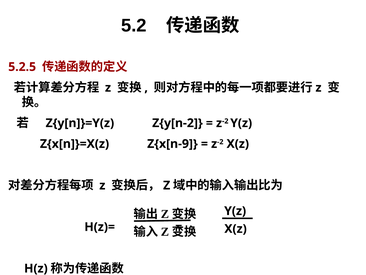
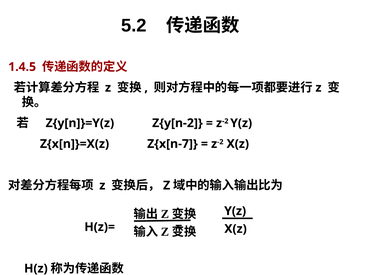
5.2.5: 5.2.5 -> 1.4.5
Z{x[n-9: Z{x[n-9 -> Z{x[n-7
